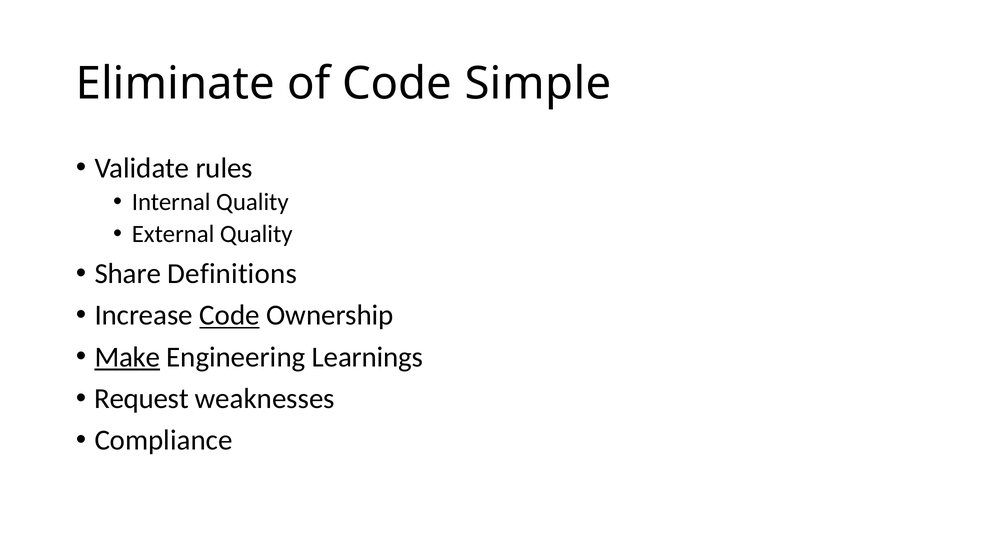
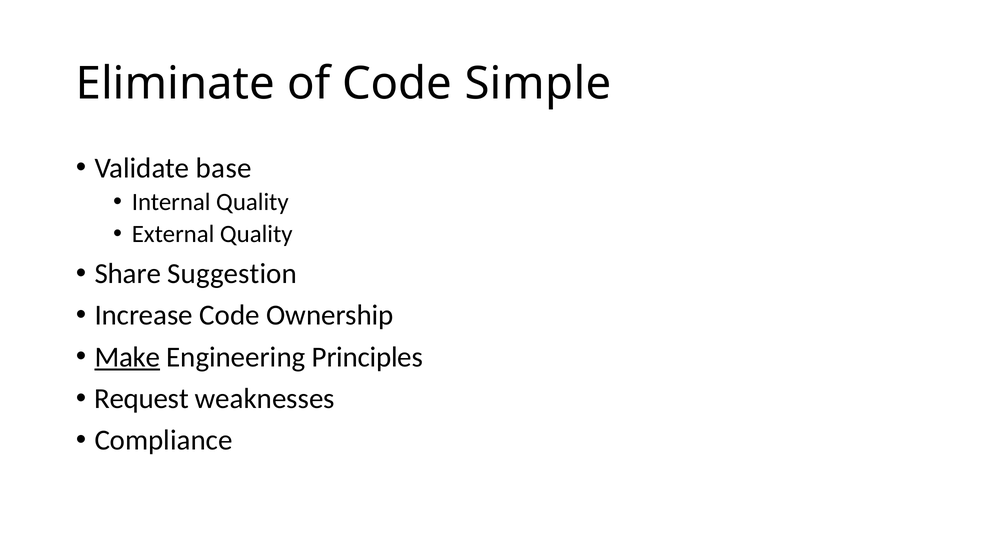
rules: rules -> base
Definitions: Definitions -> Suggestion
Code at (230, 315) underline: present -> none
Learnings: Learnings -> Principles
